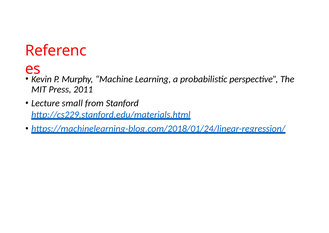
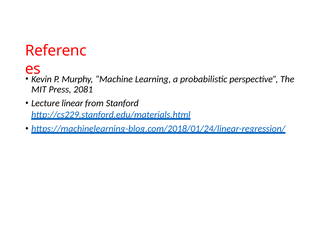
2011: 2011 -> 2081
small: small -> linear
